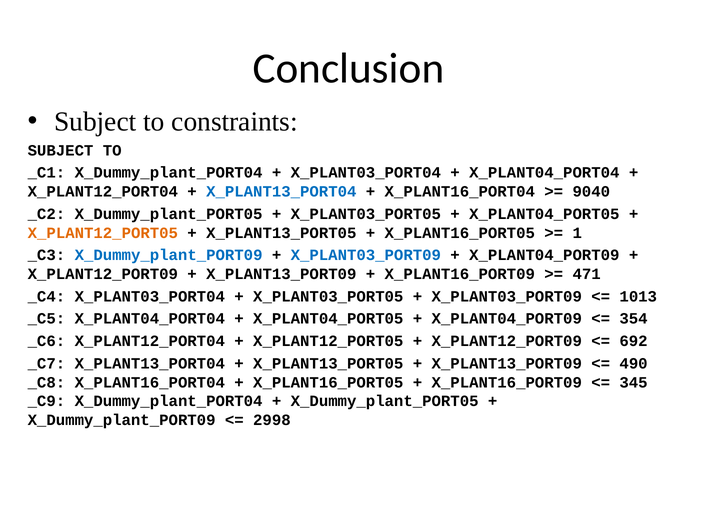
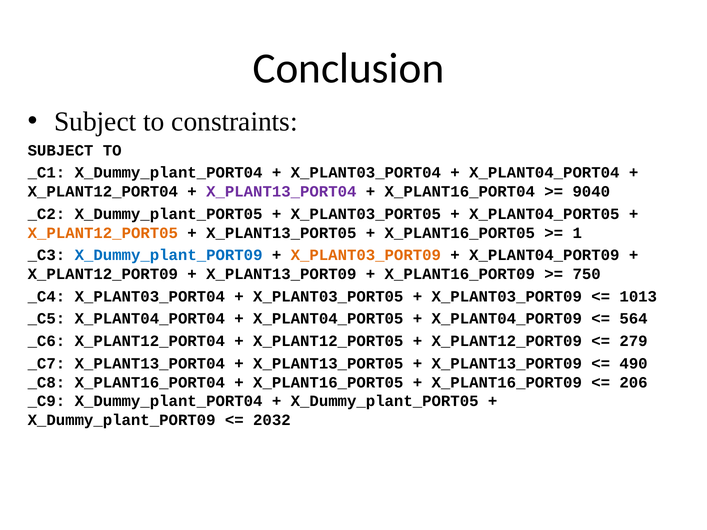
X_PLANT13_PORT04 at (281, 192) colour: blue -> purple
X_PLANT03_PORT09 at (366, 255) colour: blue -> orange
471: 471 -> 750
354: 354 -> 564
692: 692 -> 279
345: 345 -> 206
2998: 2998 -> 2032
